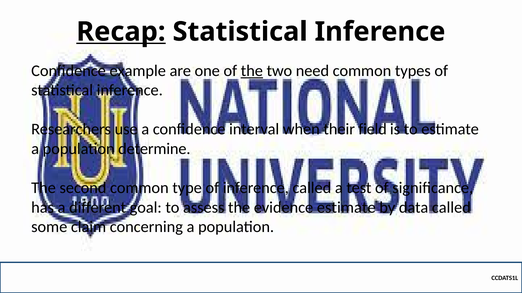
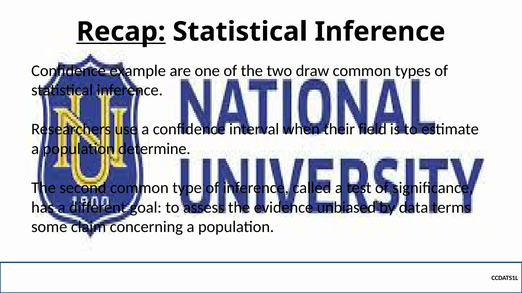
the at (252, 71) underline: present -> none
need: need -> draw
evidence estimate: estimate -> unbiased
data called: called -> terms
